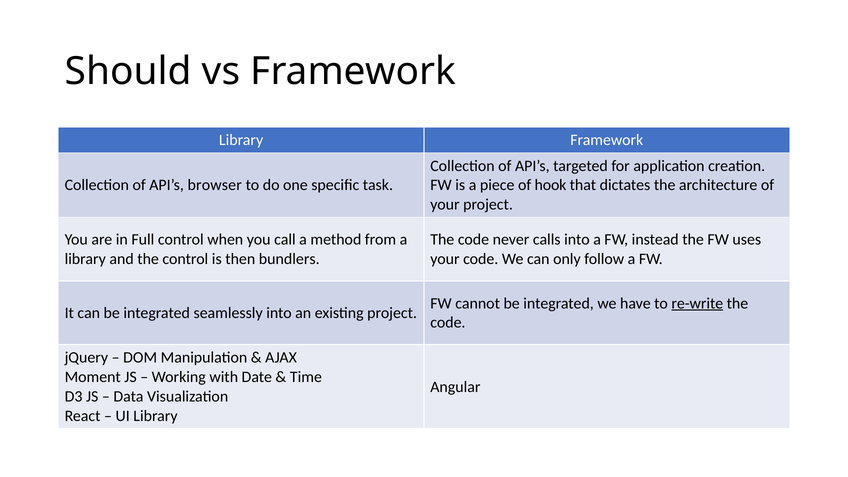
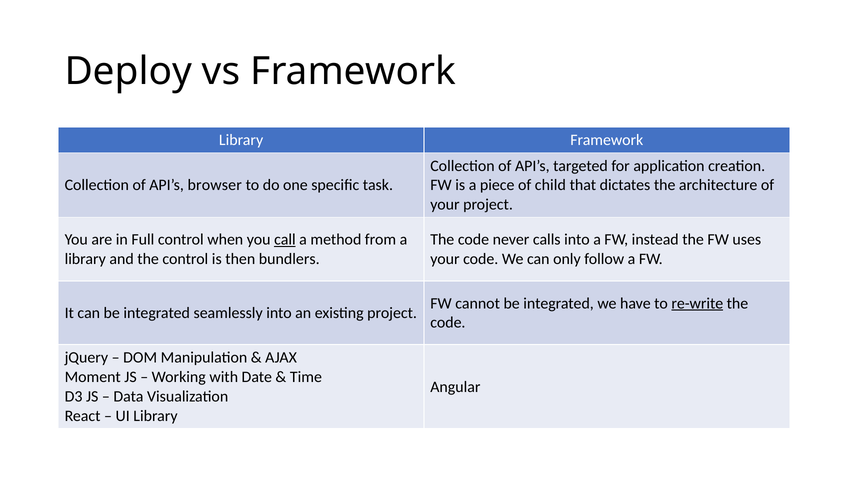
Should: Should -> Deploy
hook: hook -> child
call underline: none -> present
